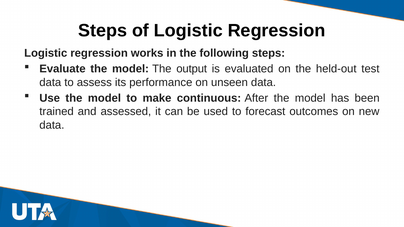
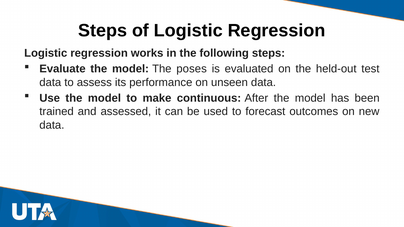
output: output -> poses
